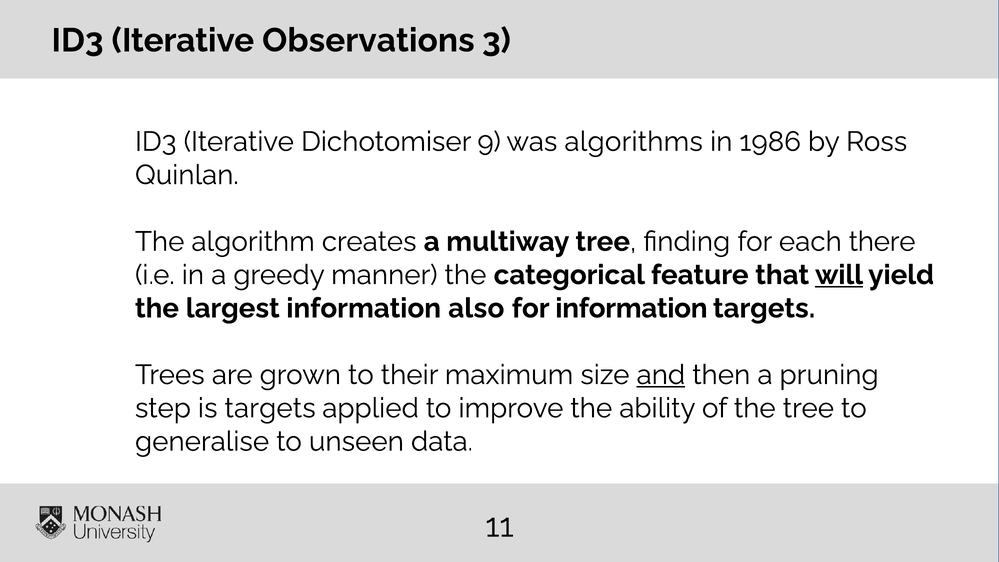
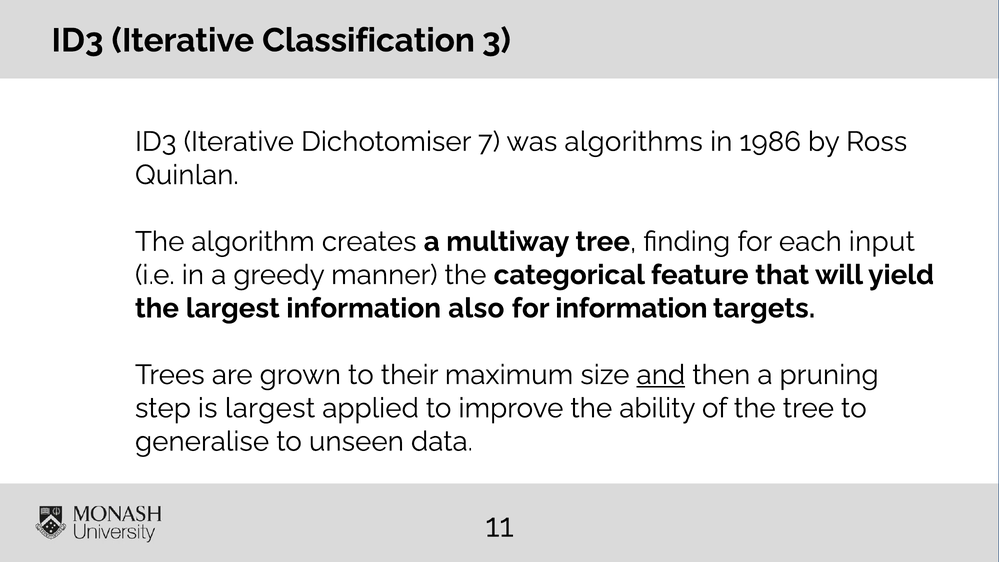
Observations: Observations -> Classification
9: 9 -> 7
there: there -> input
will underline: present -> none
is targets: targets -> largest
